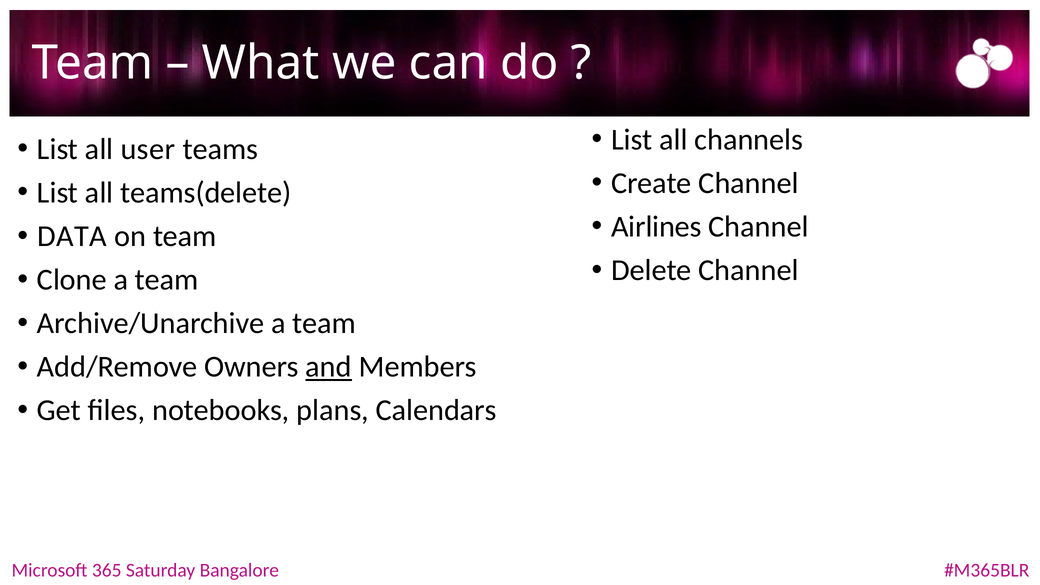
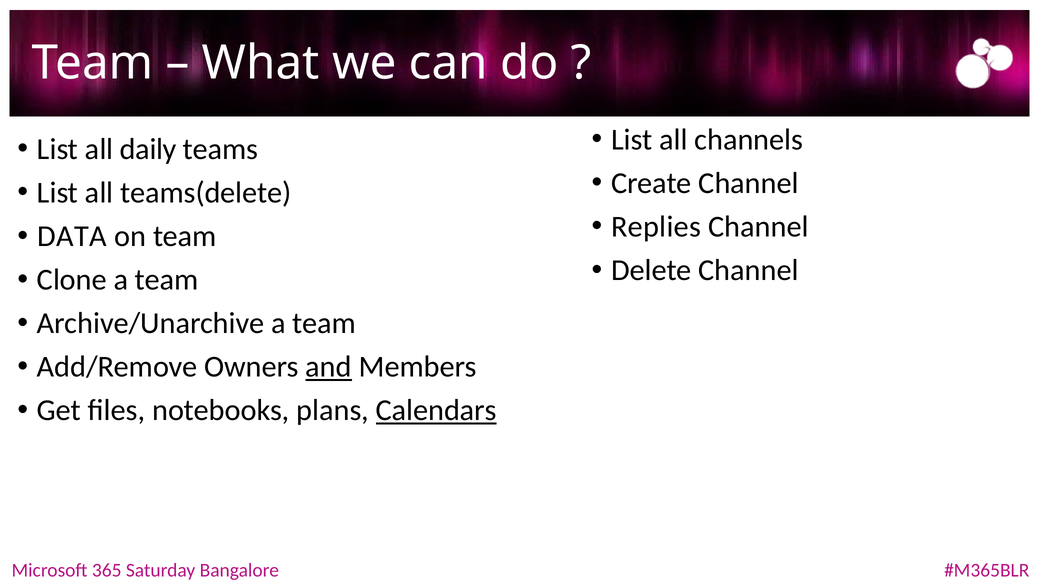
user: user -> daily
Airlines: Airlines -> Replies
Calendars underline: none -> present
